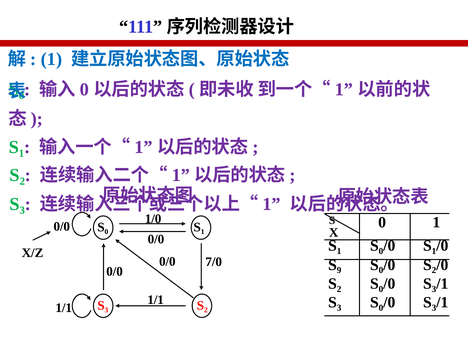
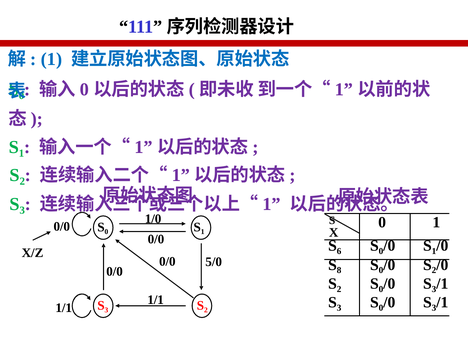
1 at (339, 251): 1 -> 6
7/0: 7/0 -> 5/0
9: 9 -> 8
